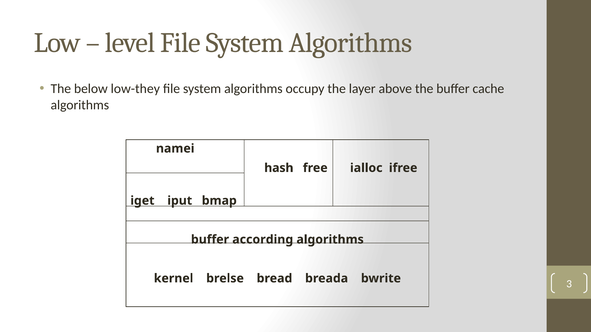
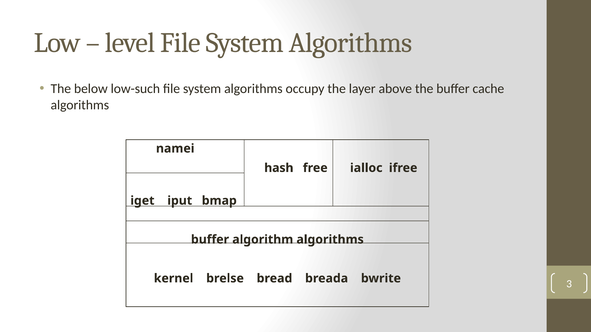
low-they: low-they -> low-such
according: according -> algorithm
